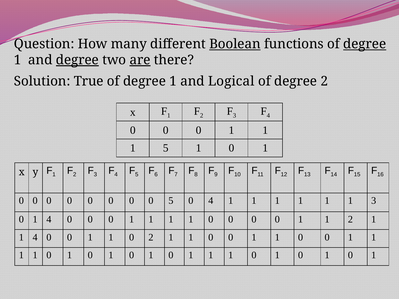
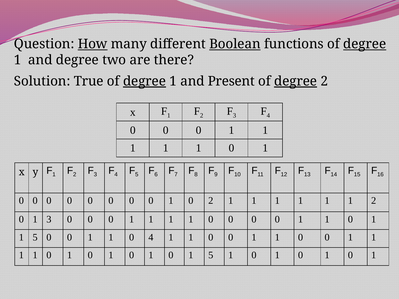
How underline: none -> present
degree at (77, 60) underline: present -> none
are underline: present -> none
degree at (144, 81) underline: none -> present
Logical: Logical -> Present
degree at (296, 81) underline: none -> present
5 at (166, 148): 5 -> 1
5 at (171, 201): 5 -> 1
0 4: 4 -> 2
1 3: 3 -> 2
0 1 4: 4 -> 3
2 at (350, 219): 2 -> 0
4 at (35, 237): 4 -> 5
0 2: 2 -> 4
1 0 1 1: 1 -> 5
